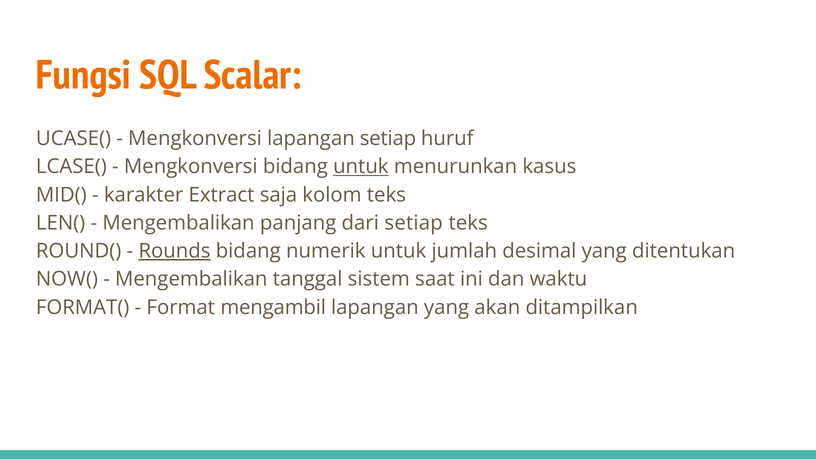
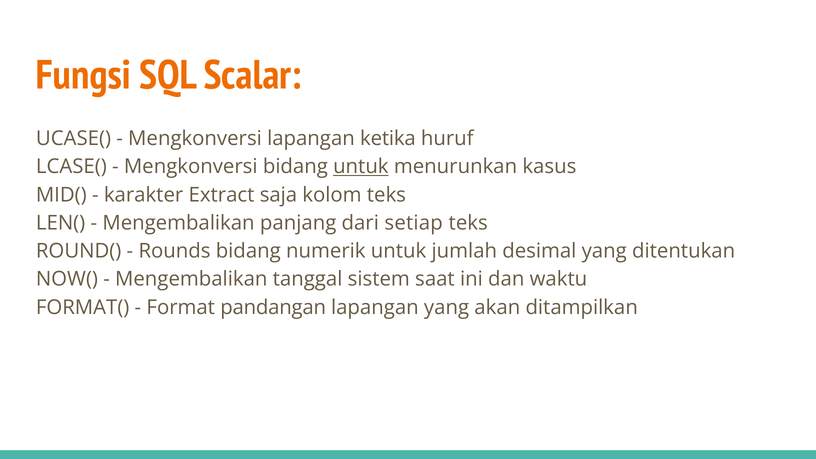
lapangan setiap: setiap -> ketika
Rounds underline: present -> none
mengambil: mengambil -> pandangan
